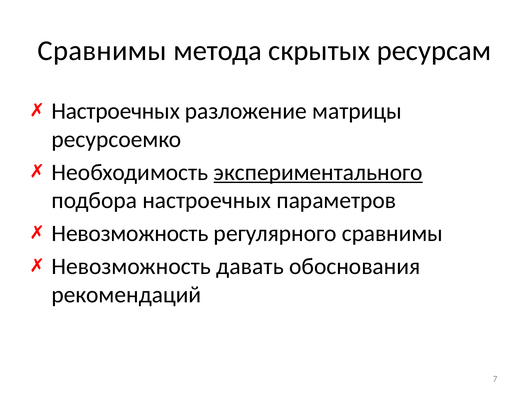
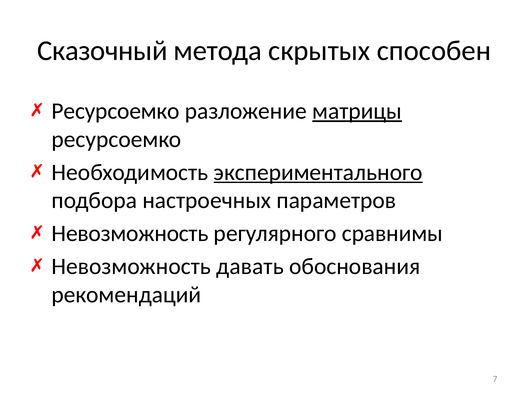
Сравнимы at (102, 51): Сравнимы -> Сказочный
ресурсам: ресурсам -> способен
Настроечных at (116, 111): Настроечных -> Ресурсоемко
матрицы underline: none -> present
